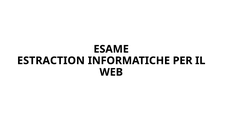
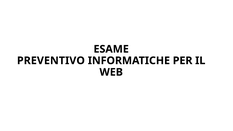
ESTRACTION: ESTRACTION -> PREVENTIVO
